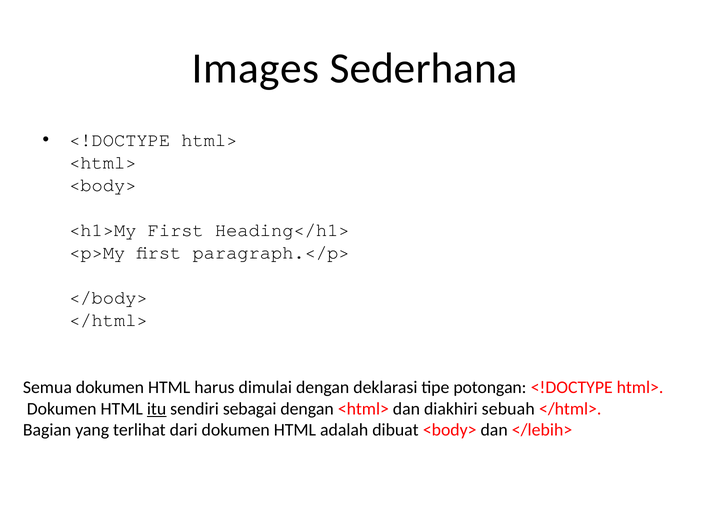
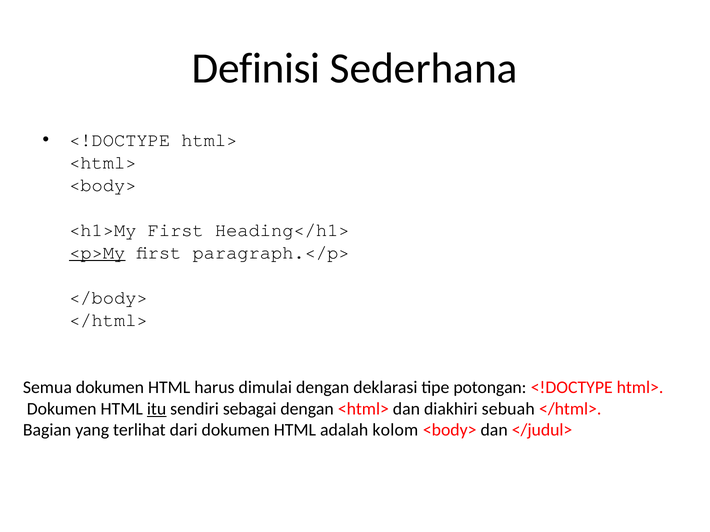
Images: Images -> Definisi
<p>My underline: none -> present
dibuat: dibuat -> kolom
</lebih>: </lebih> -> </judul>
